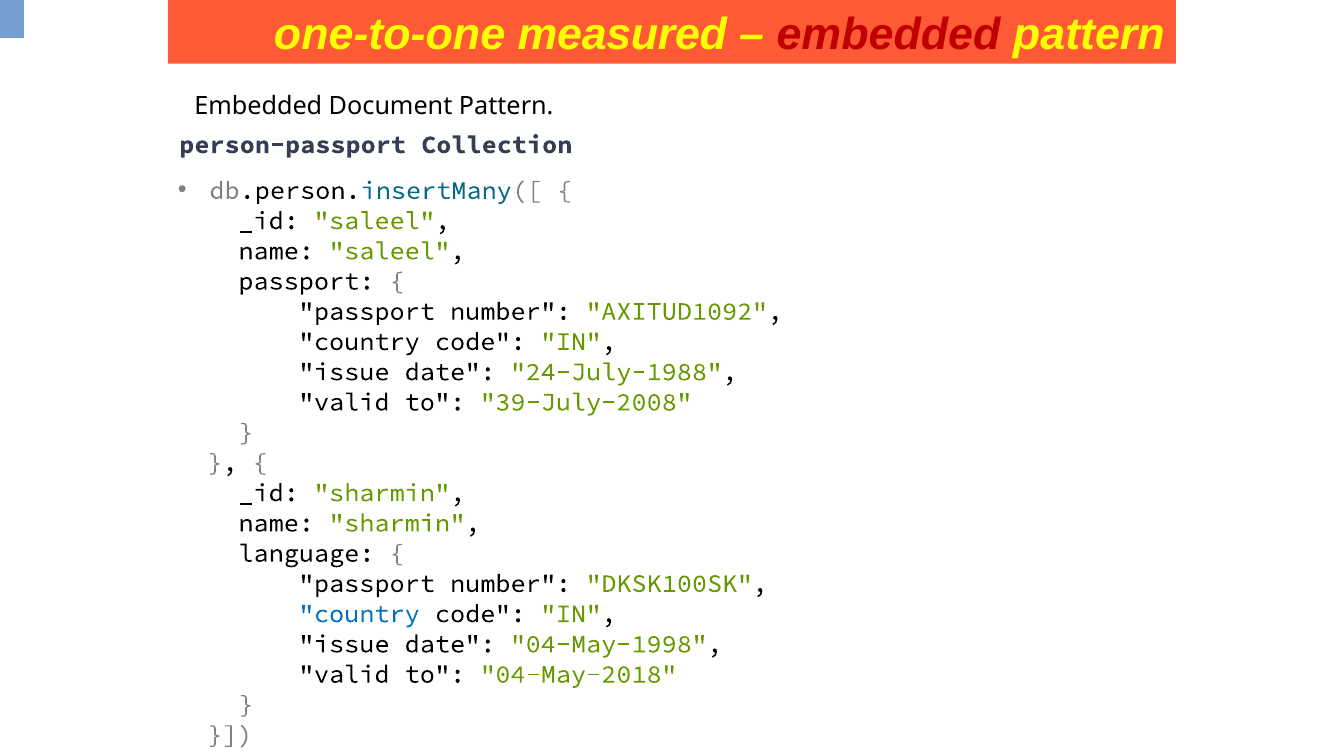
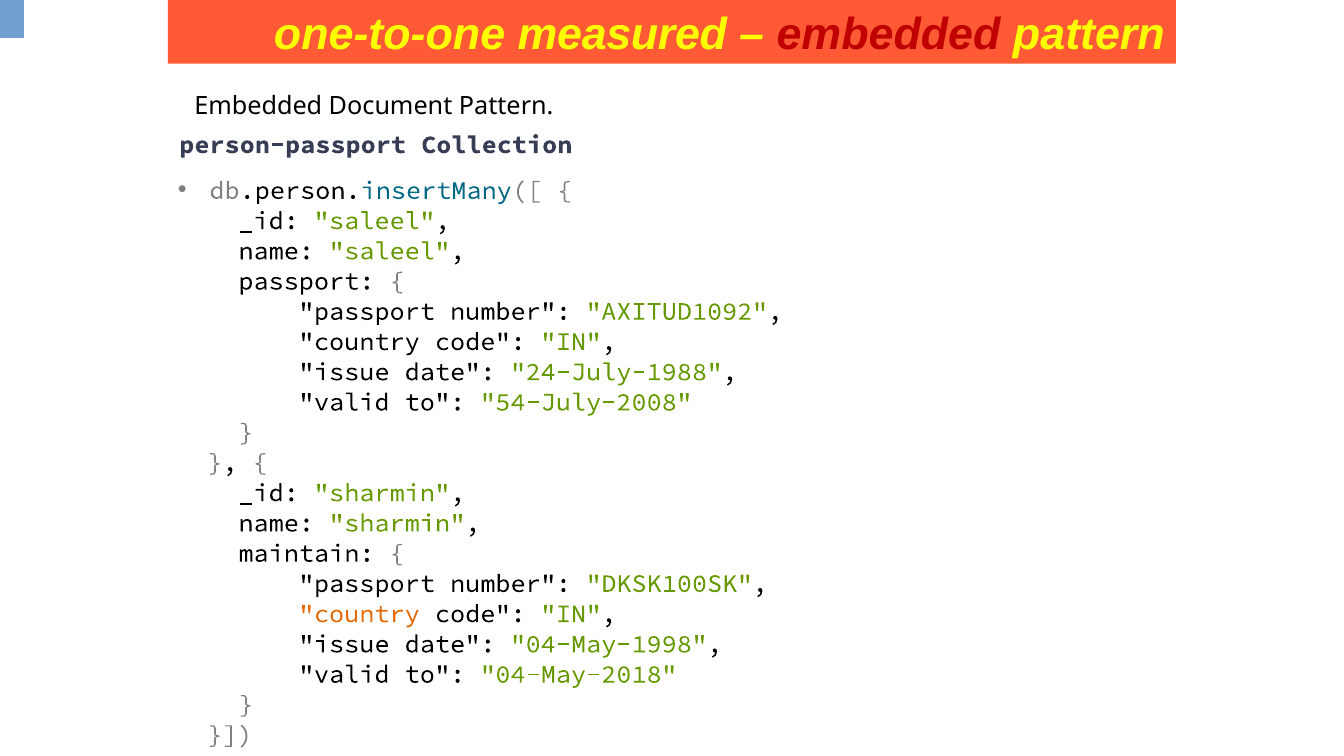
39-July-2008: 39-July-2008 -> 54-July-2008
language: language -> maintain
country at (359, 614) colour: blue -> orange
